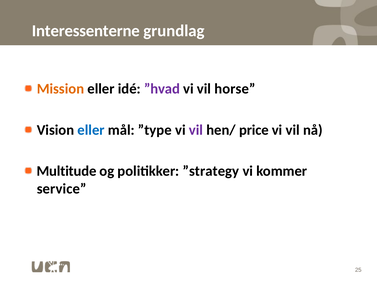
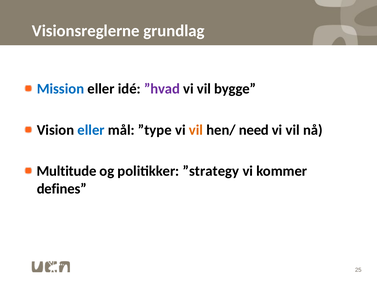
Interessenterne: Interessenterne -> Visionsreglerne
Mission colour: orange -> blue
horse: horse -> bygge
vil at (196, 130) colour: purple -> orange
price: price -> need
service: service -> defines
